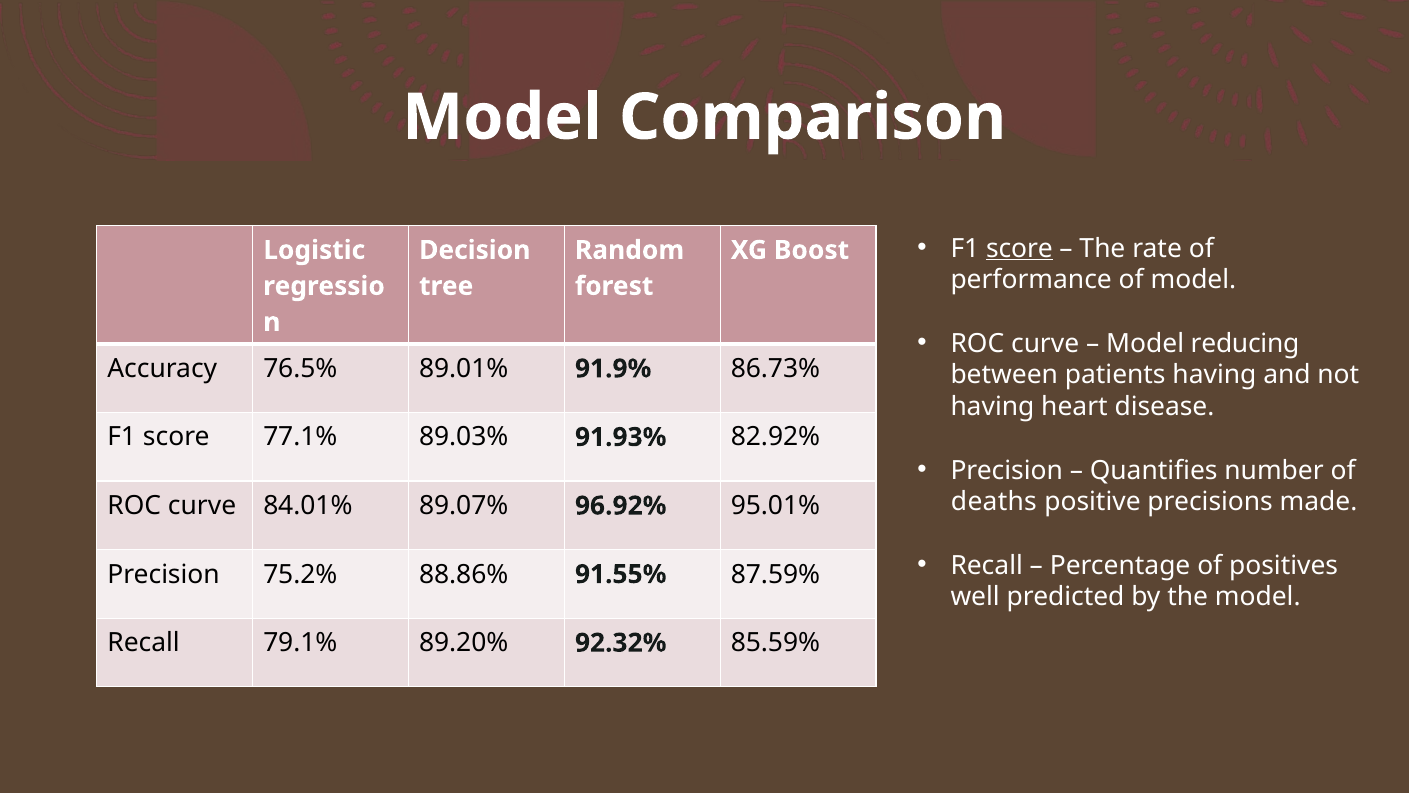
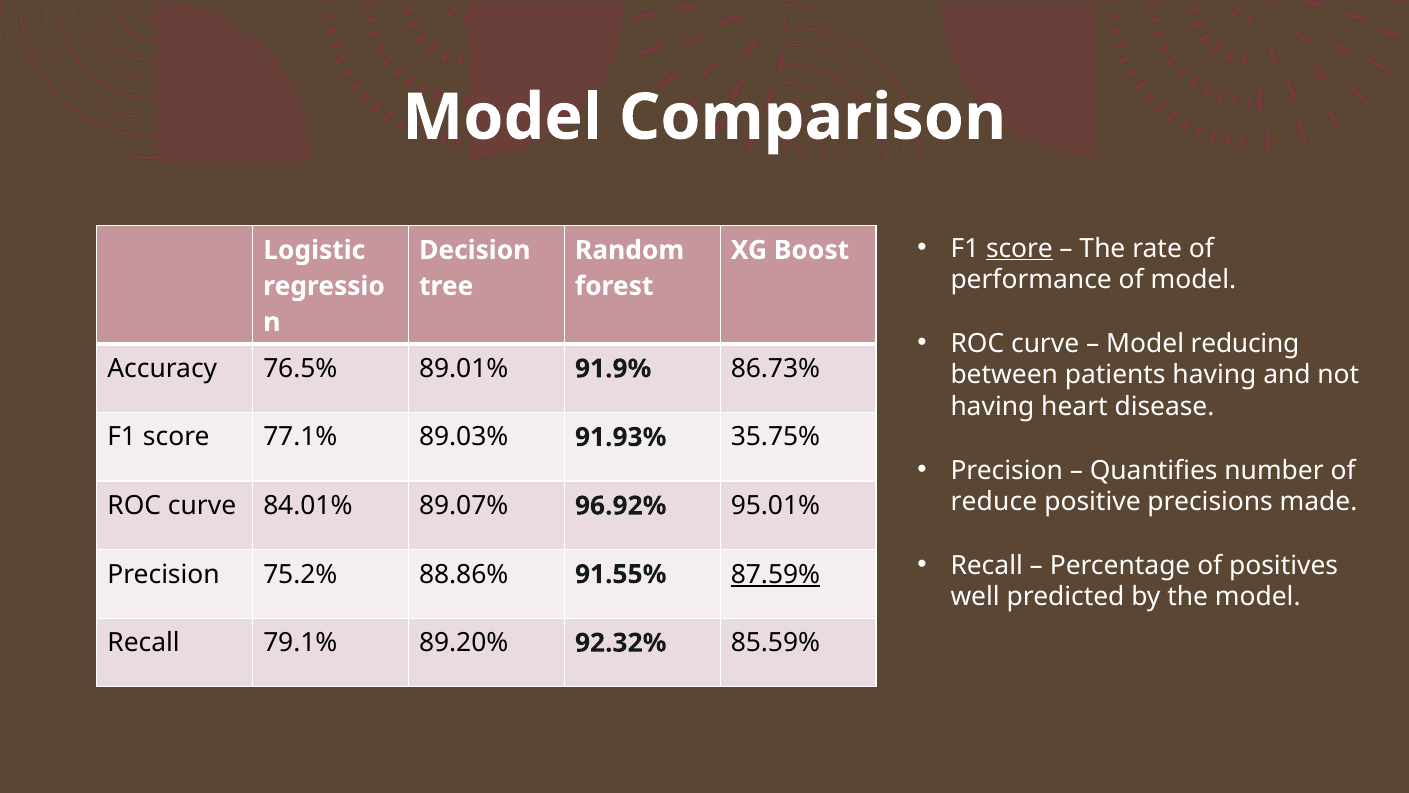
82.92%: 82.92% -> 35.75%
deaths: deaths -> reduce
87.59% underline: none -> present
